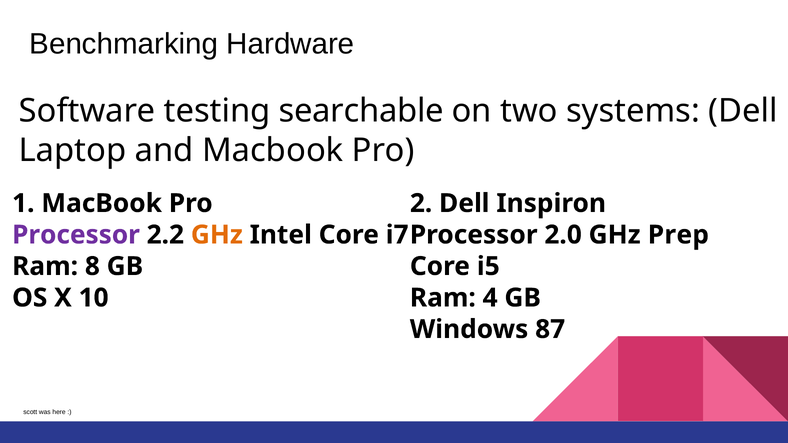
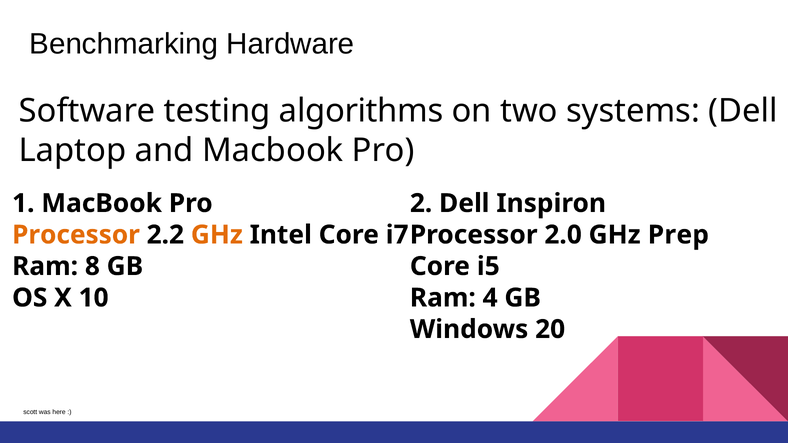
searchable: searchable -> algorithms
Processor at (76, 235) colour: purple -> orange
87: 87 -> 20
